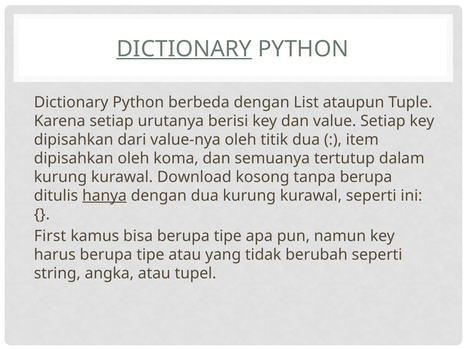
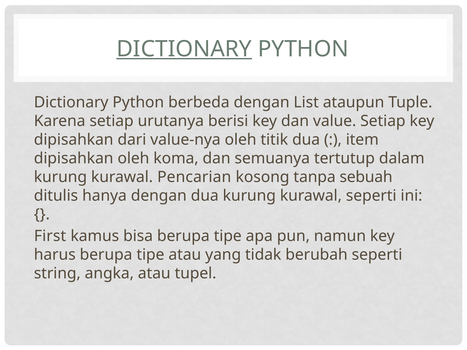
Download: Download -> Pencarian
tanpa berupa: berupa -> sebuah
hanya underline: present -> none
